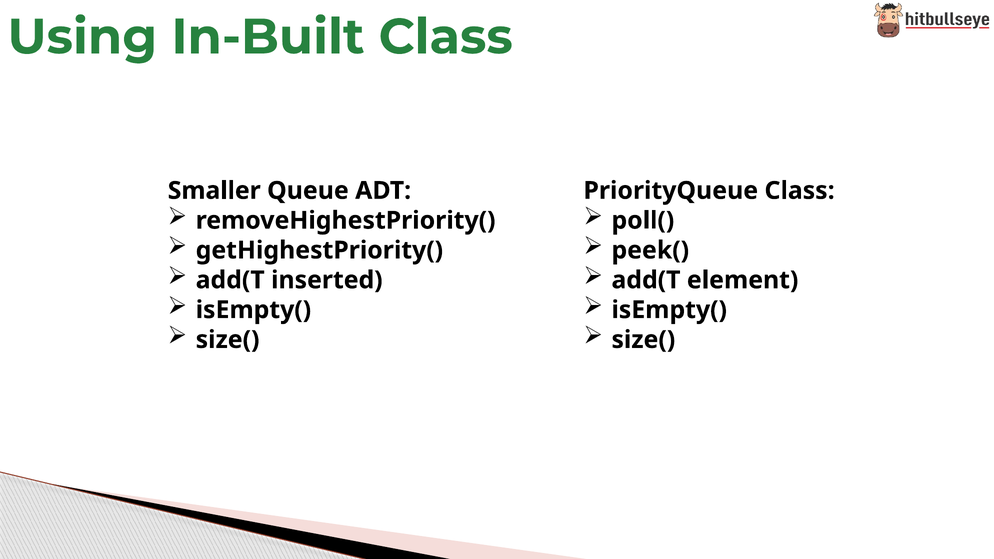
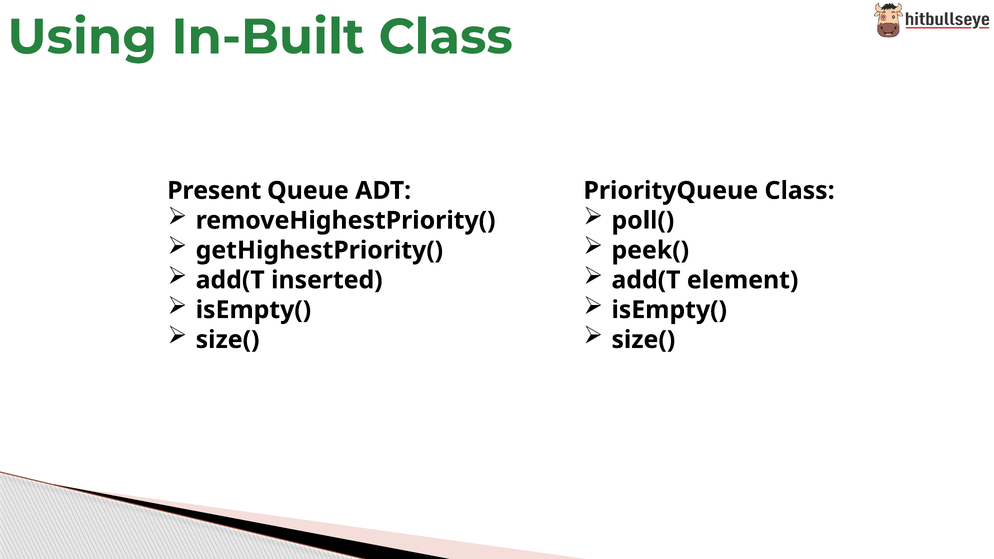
Smaller: Smaller -> Present
